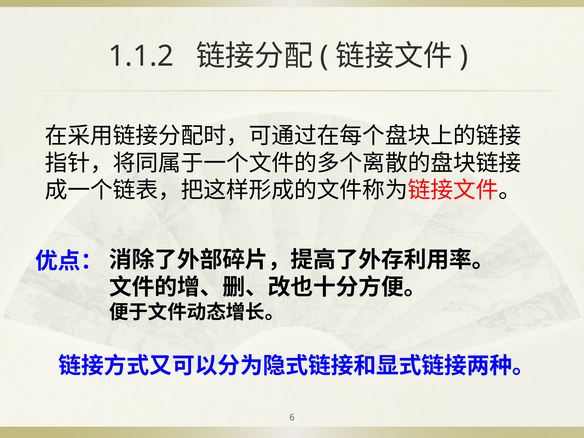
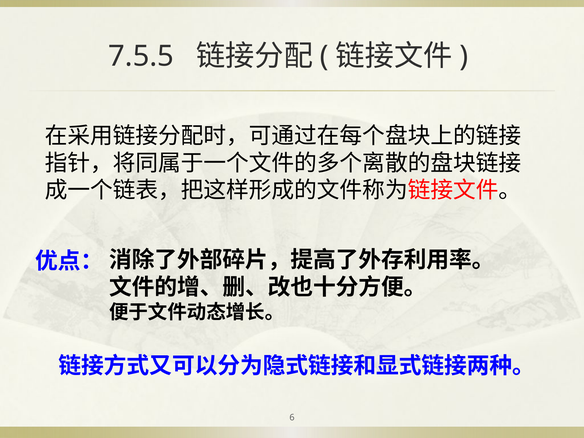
1.1.2: 1.1.2 -> 7.5.5
